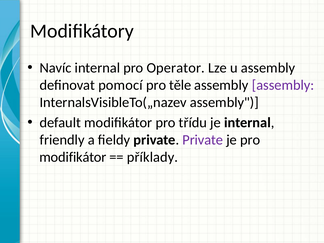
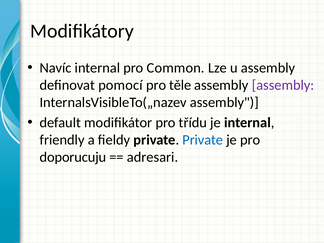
Operator: Operator -> Common
Private at (203, 140) colour: purple -> blue
modifikátor at (73, 157): modifikátor -> doporucuju
příklady: příklady -> adresari
